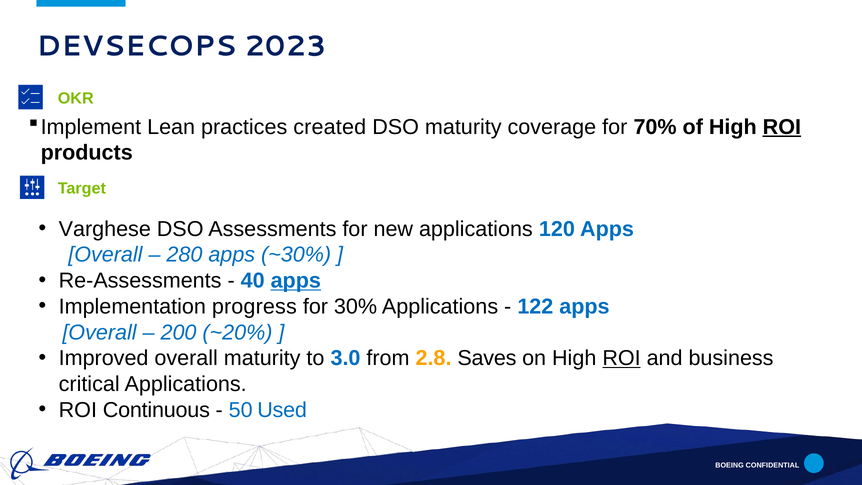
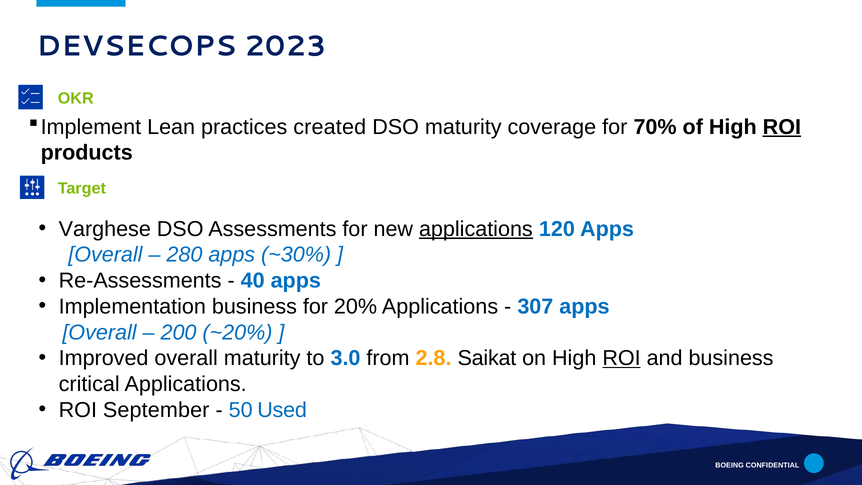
applications at (476, 229) underline: none -> present
apps at (296, 281) underline: present -> none
Implementation progress: progress -> business
30%: 30% -> 20%
122: 122 -> 307
Saves: Saves -> Saikat
Continuous: Continuous -> September
